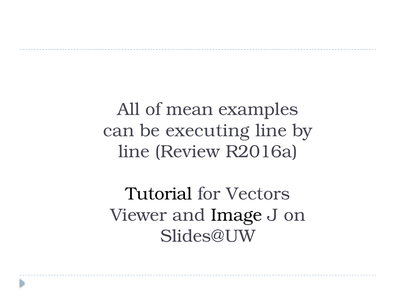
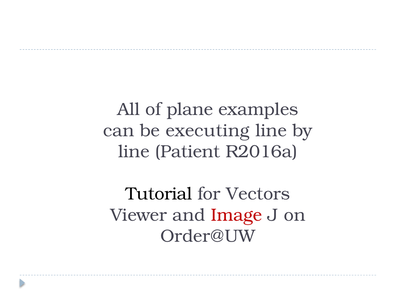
mean: mean -> plane
Review: Review -> Patient
Image colour: black -> red
Slides@UW: Slides@UW -> Order@UW
